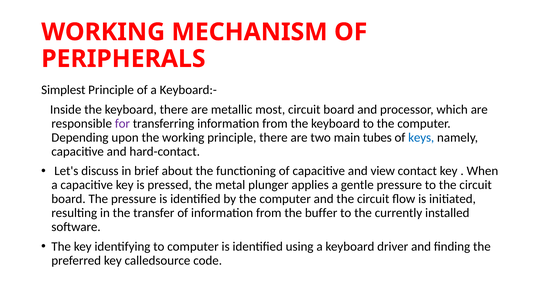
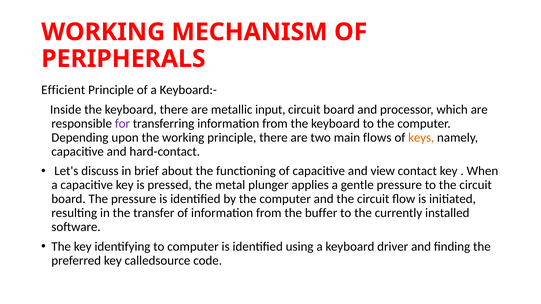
Simplest: Simplest -> Efficient
most: most -> input
tubes: tubes -> flows
keys colour: blue -> orange
